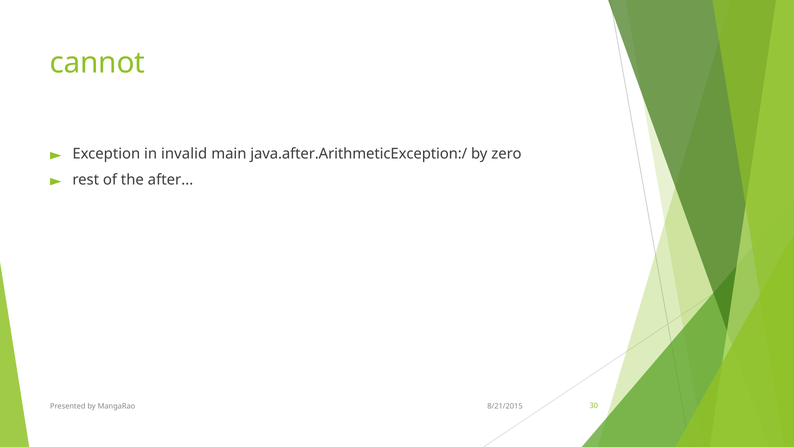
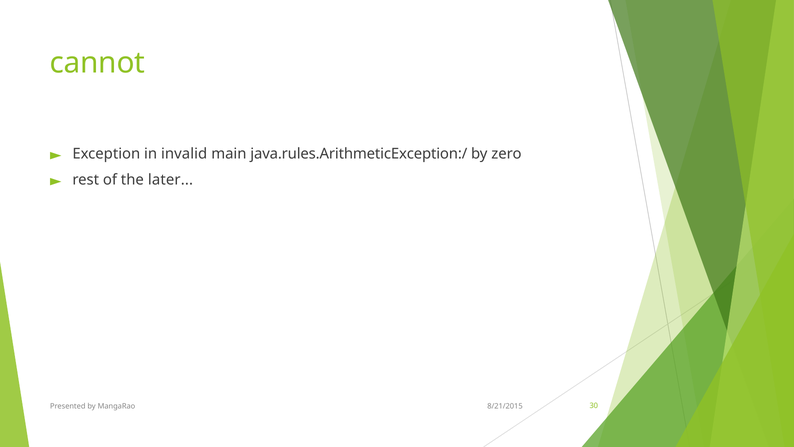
java.after.ArithmeticException:/: java.after.ArithmeticException:/ -> java.rules.ArithmeticException:/
after: after -> later
